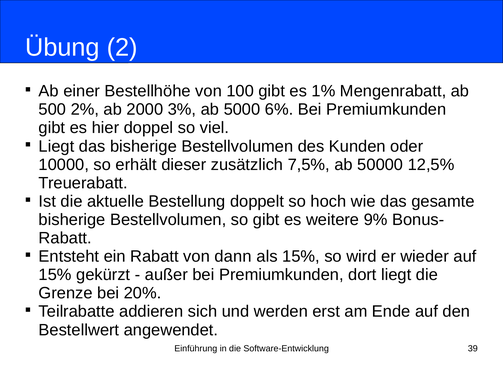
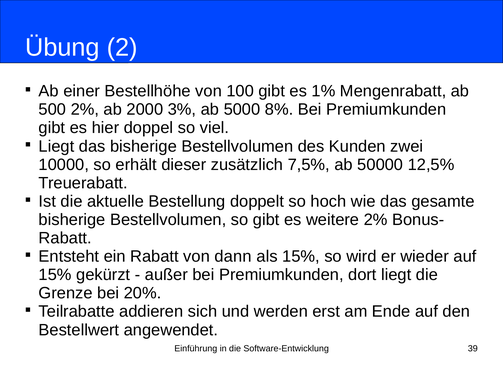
6%: 6% -> 8%
oder: oder -> zwei
weitere 9%: 9% -> 2%
